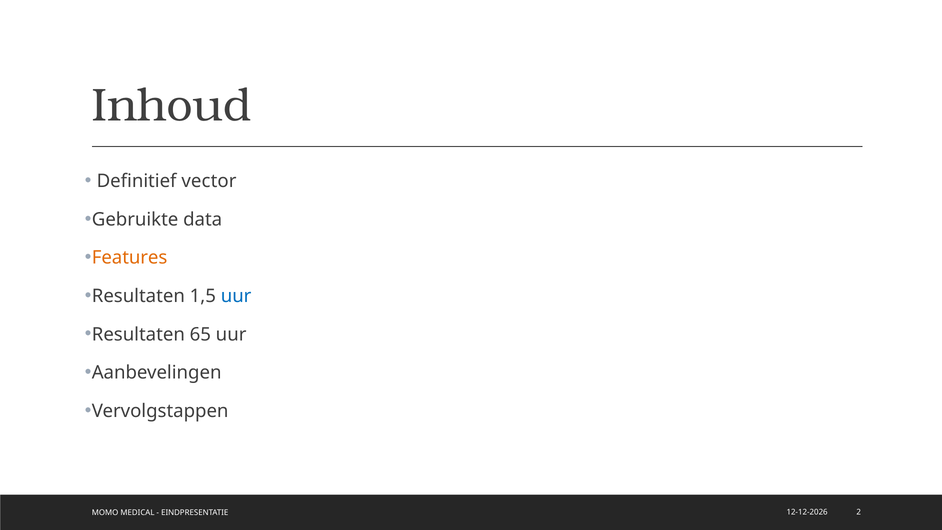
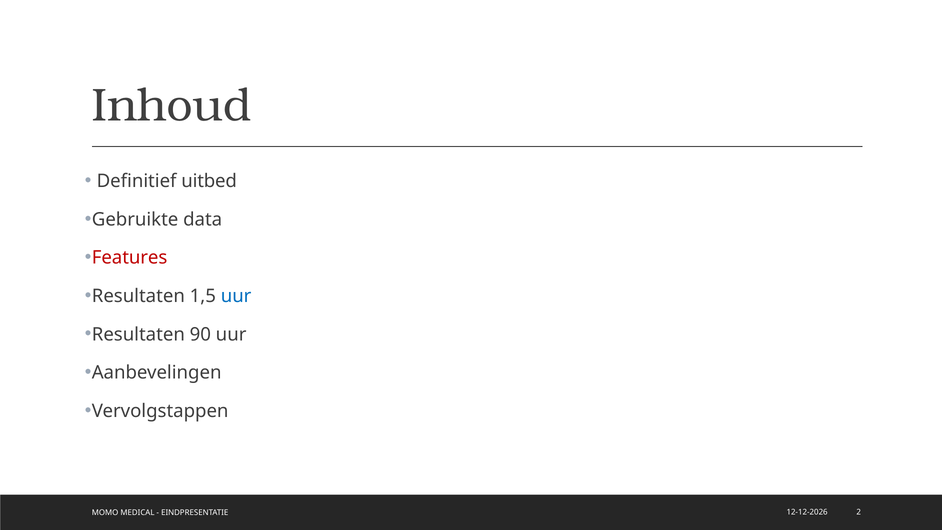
vector: vector -> uitbed
Features colour: orange -> red
65: 65 -> 90
